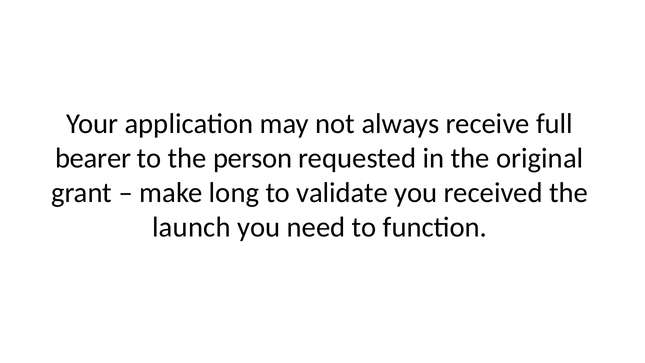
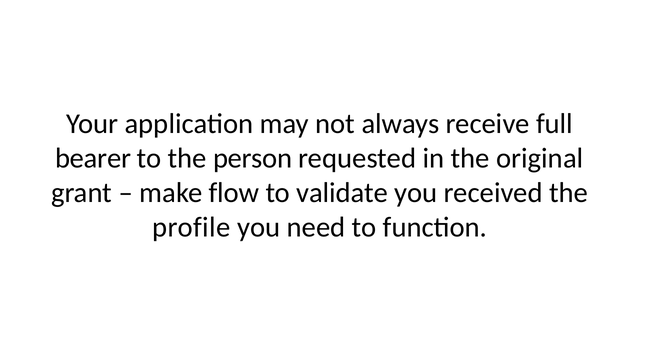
long: long -> flow
launch: launch -> profile
